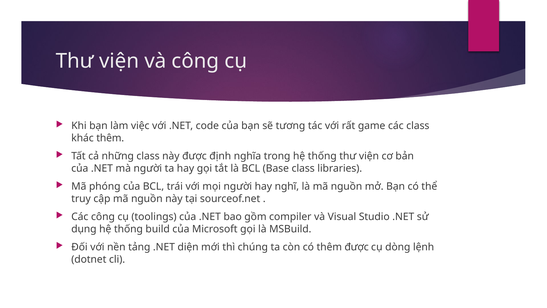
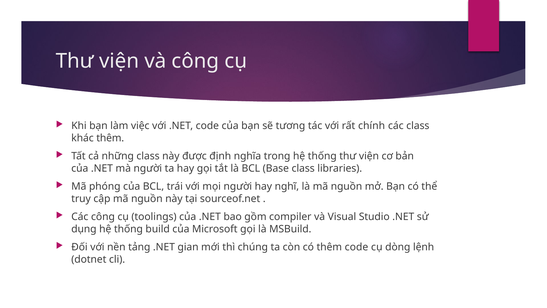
game: game -> chính
diện: diện -> gian
thêm được: được -> code
